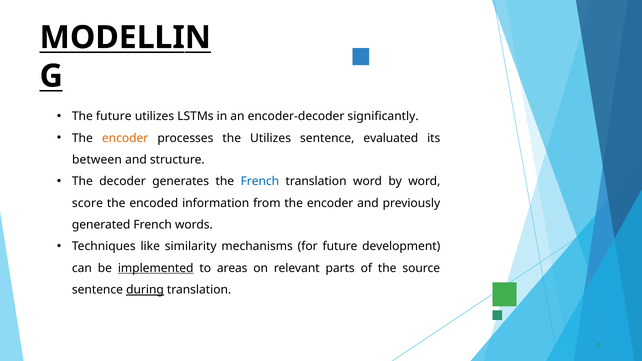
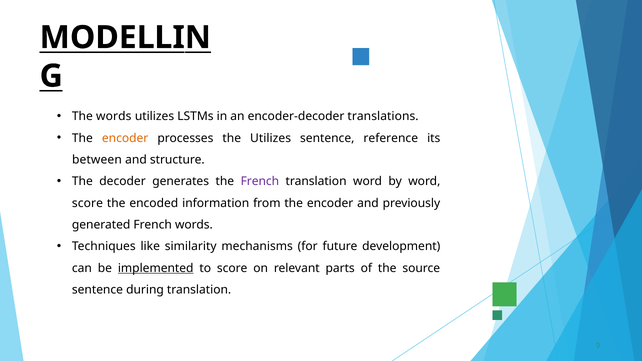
The future: future -> words
significantly: significantly -> translations
evaluated: evaluated -> reference
French at (260, 182) colour: blue -> purple
to areas: areas -> score
during underline: present -> none
